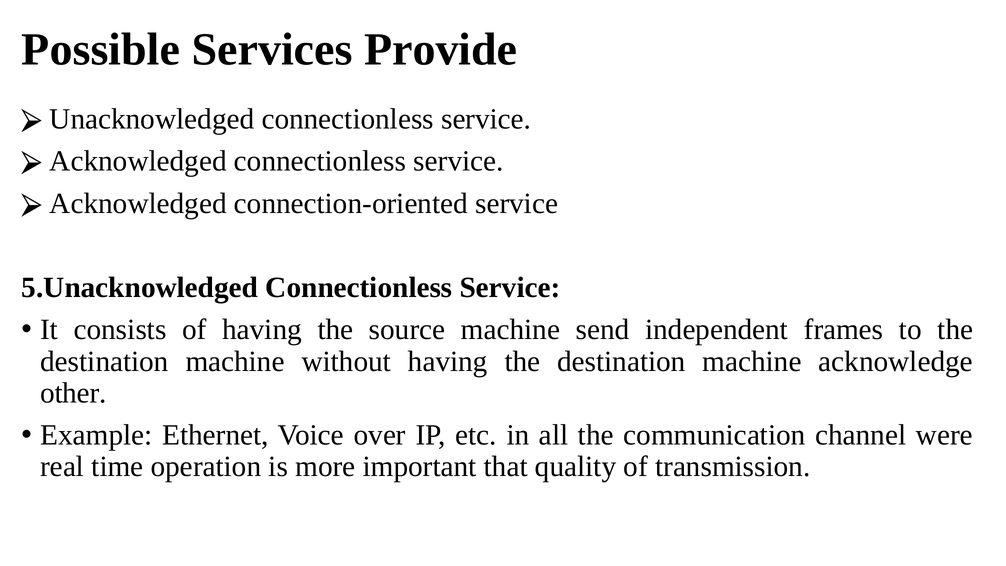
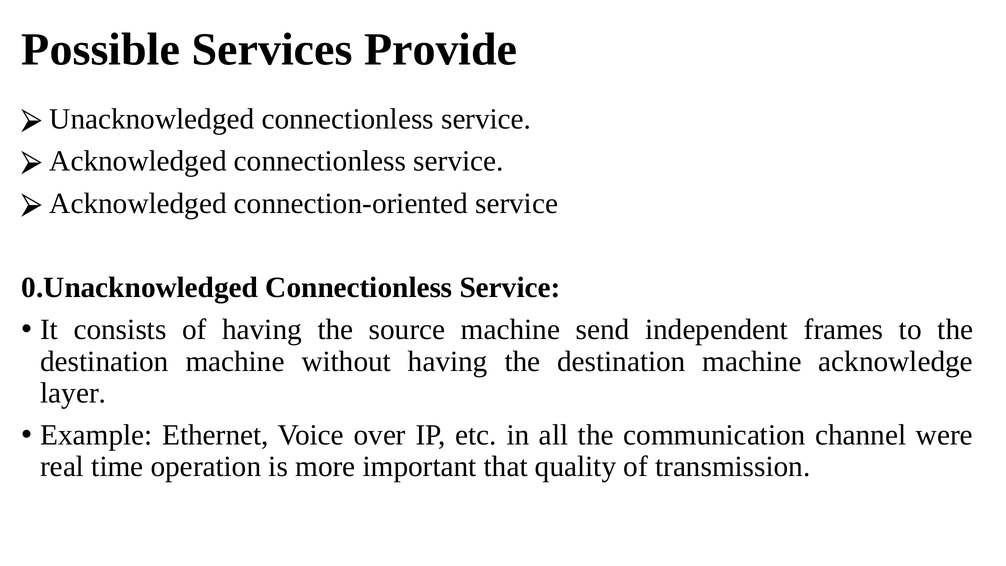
5.Unacknowledged: 5.Unacknowledged -> 0.Unacknowledged
other: other -> layer
